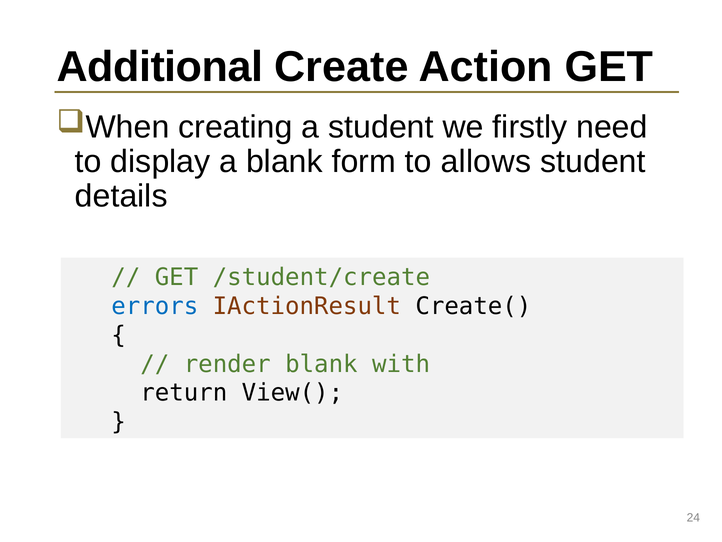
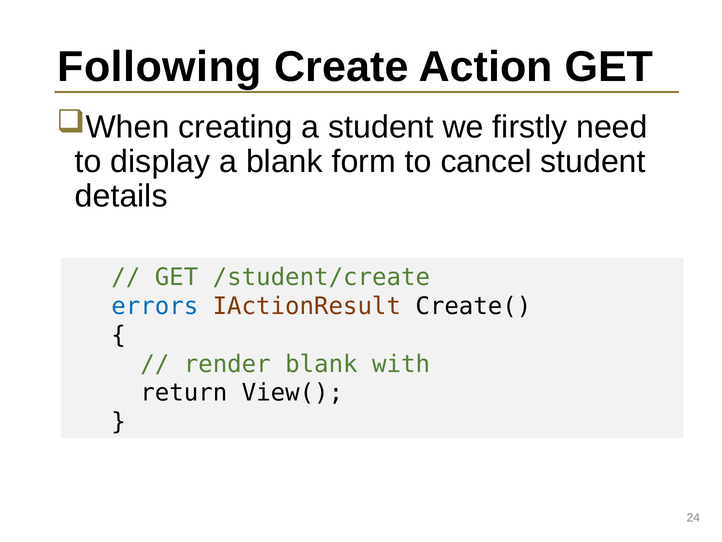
Additional: Additional -> Following
allows: allows -> cancel
